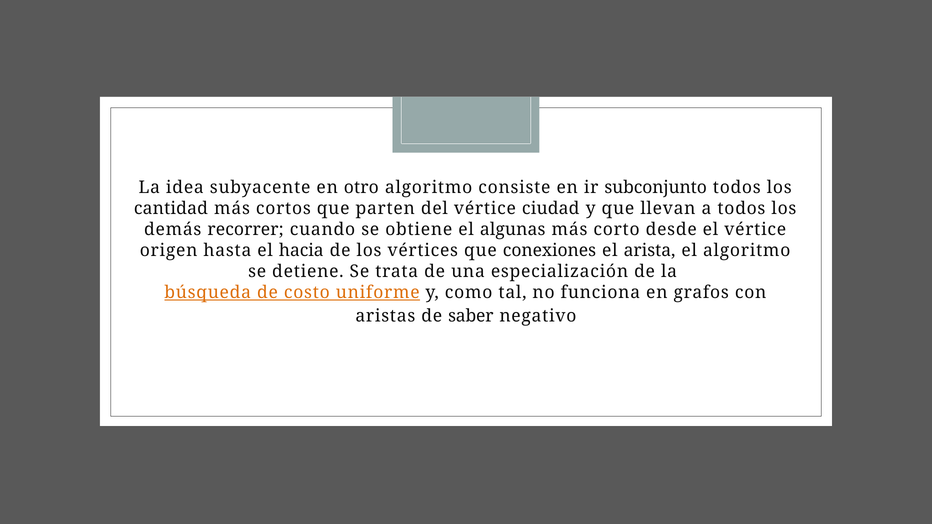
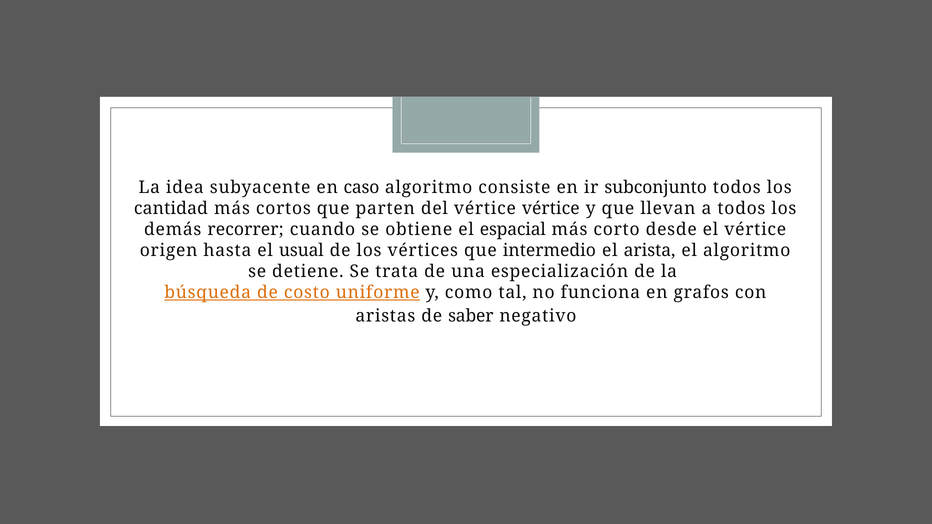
otro: otro -> caso
vértice ciudad: ciudad -> vértice
algunas: algunas -> espacial
hacia: hacia -> usual
conexiones: conexiones -> intermedio
